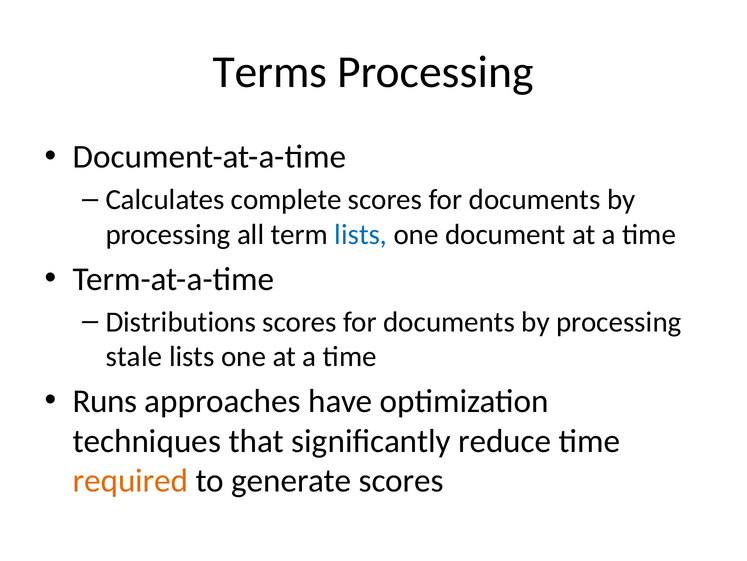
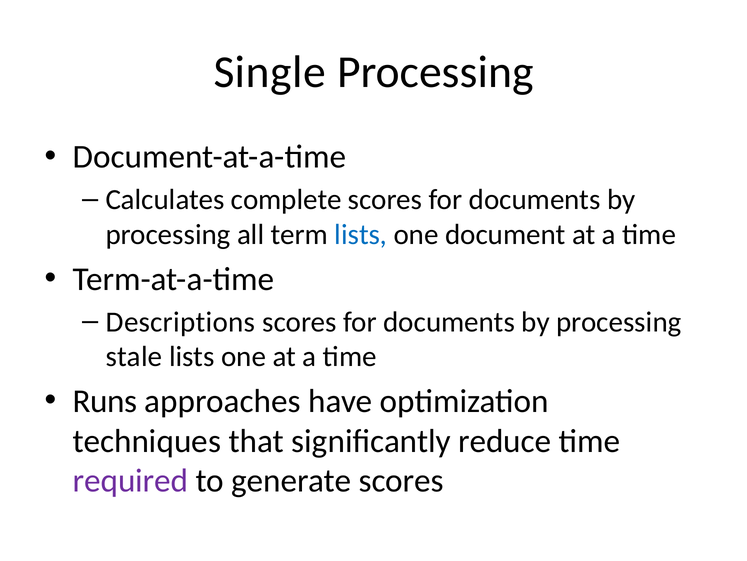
Terms: Terms -> Single
Distributions: Distributions -> Descriptions
required colour: orange -> purple
